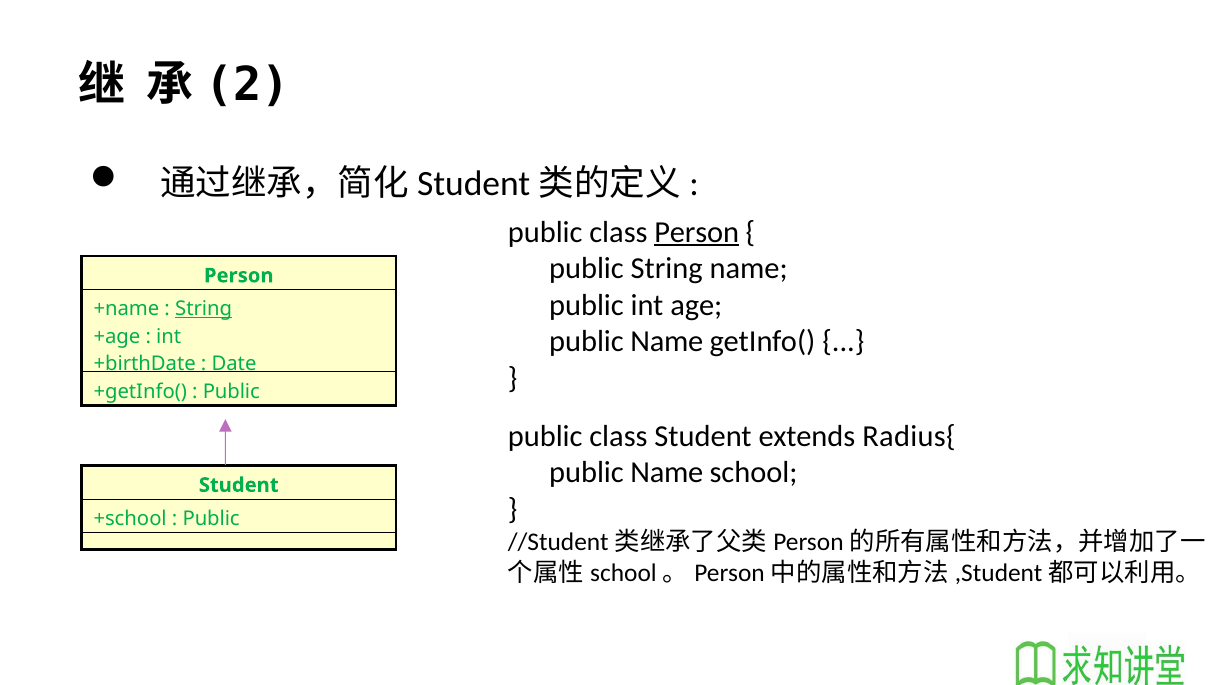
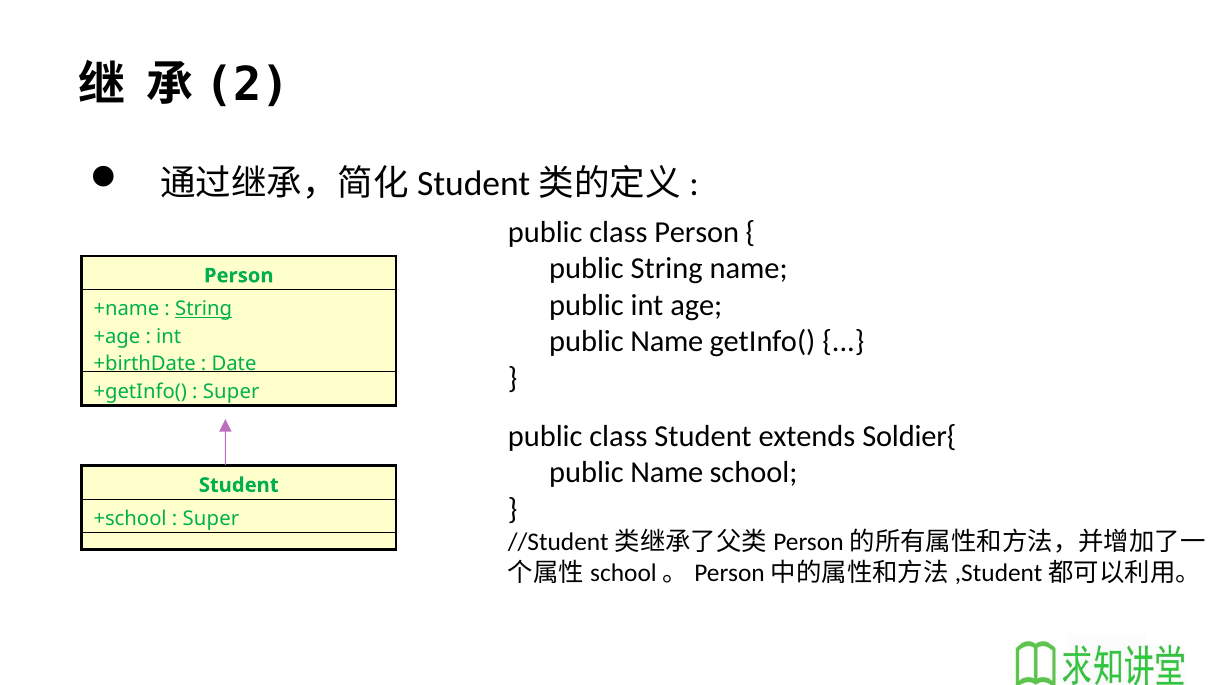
Person at (697, 232) underline: present -> none
Public at (231, 391): Public -> Super
Radius{: Radius{ -> Soldier{
Public at (211, 519): Public -> Super
